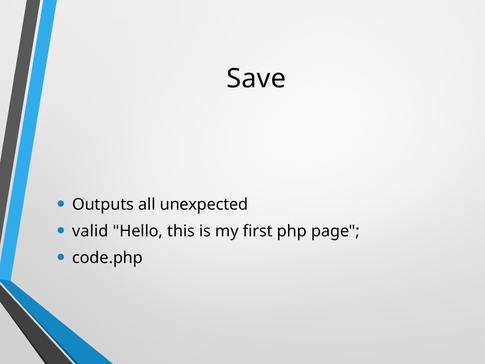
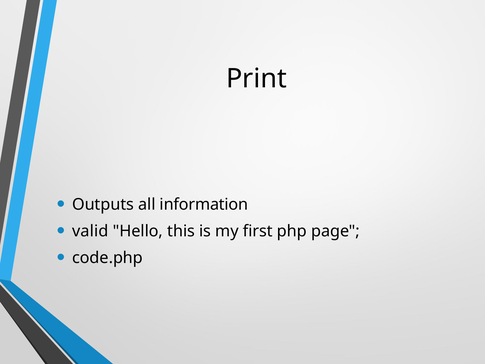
Save: Save -> Print
unexpected: unexpected -> information
